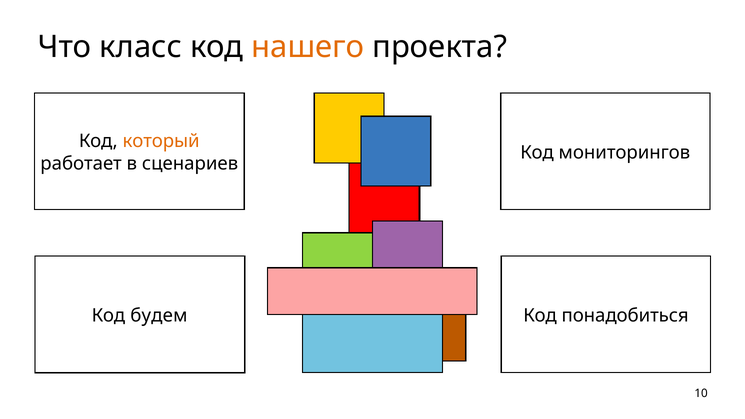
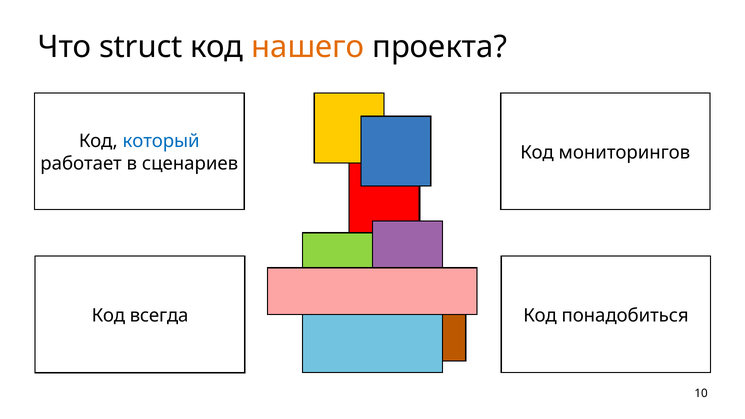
класс: класс -> struct
который colour: orange -> blue
будем: будем -> всегда
